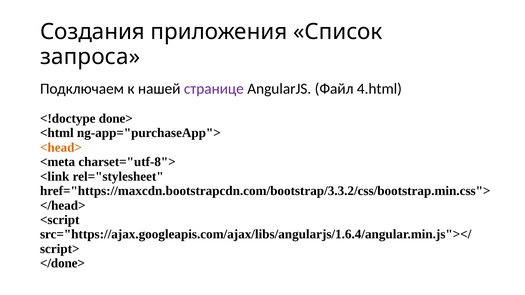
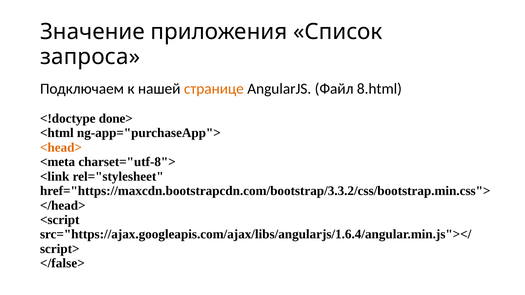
Создания: Создания -> Значение
странице colour: purple -> orange
4.html: 4.html -> 8.html
</done>: </done> -> </false>
